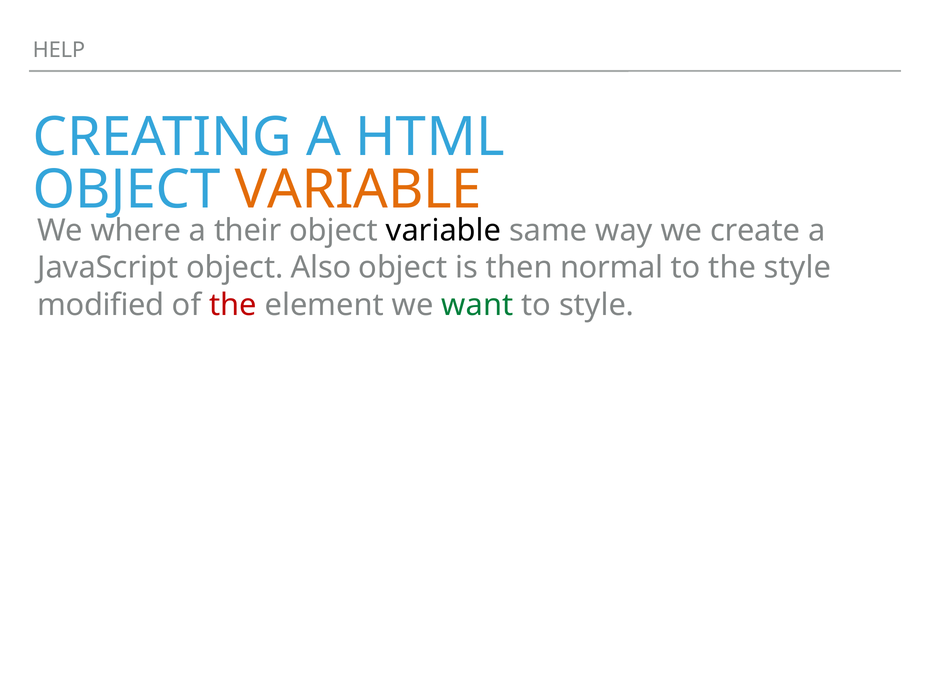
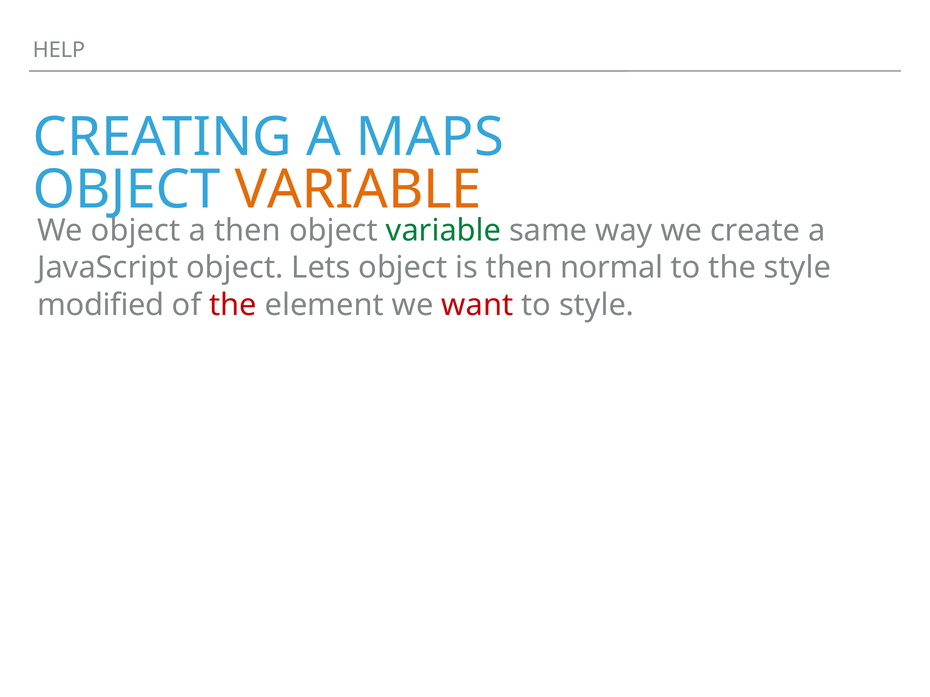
HTML: HTML -> MAPS
We where: where -> object
a their: their -> then
variable at (444, 231) colour: black -> green
Also: Also -> Lets
want colour: green -> red
